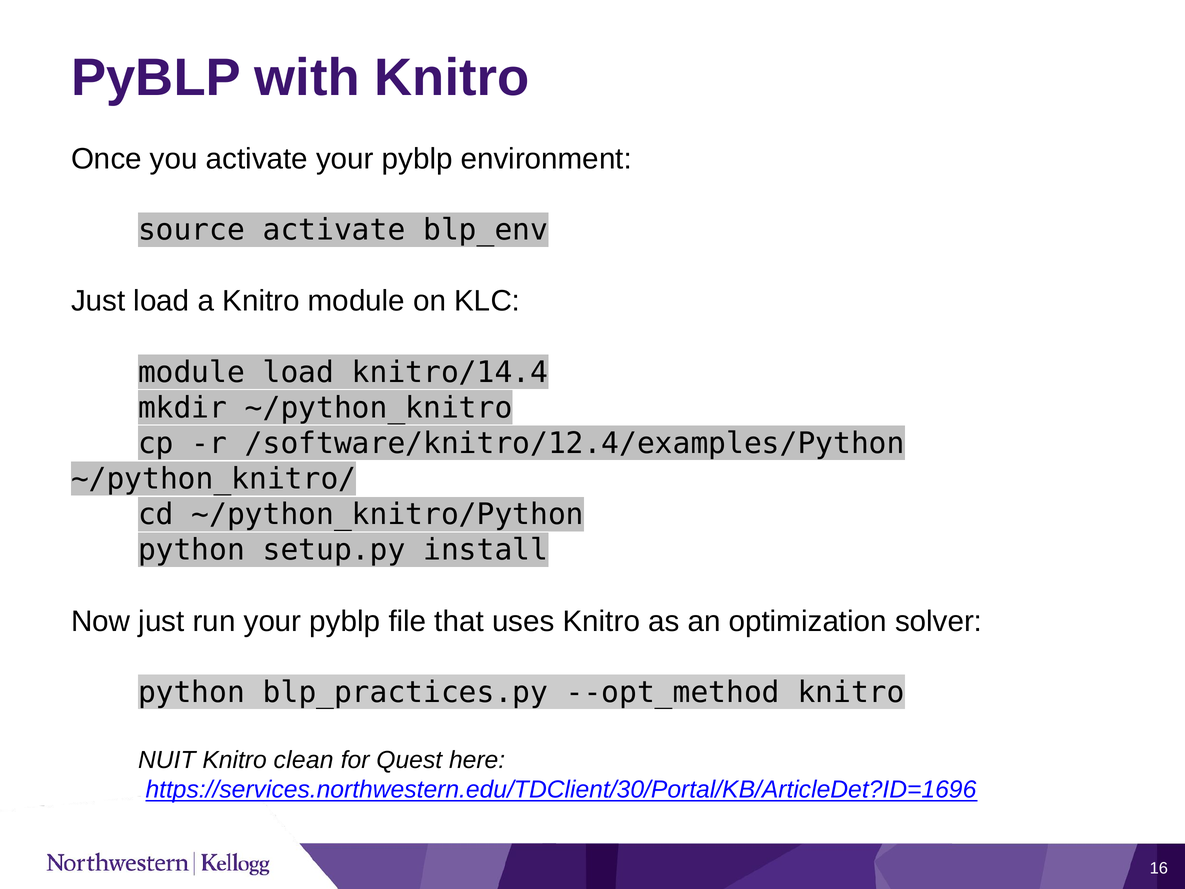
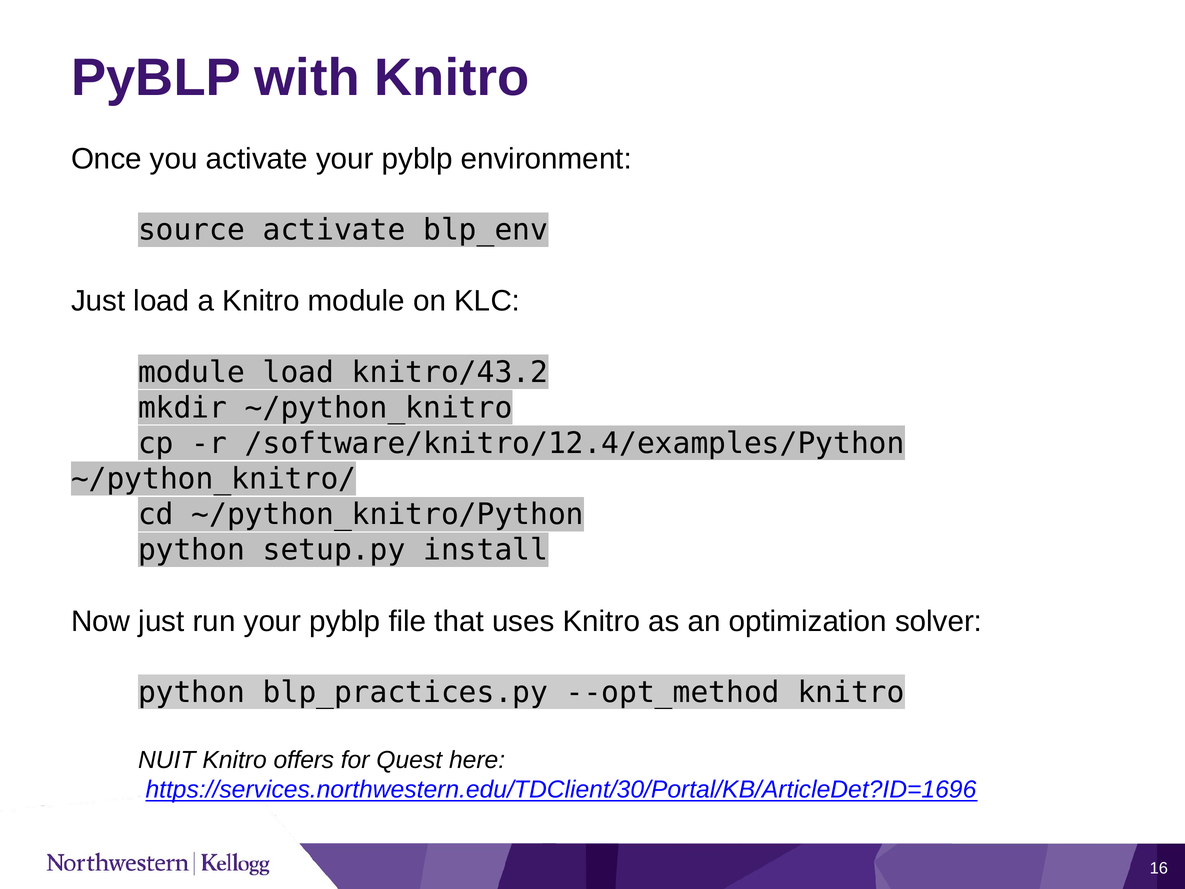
knitro/14.4: knitro/14.4 -> knitro/43.2
clean: clean -> offers
